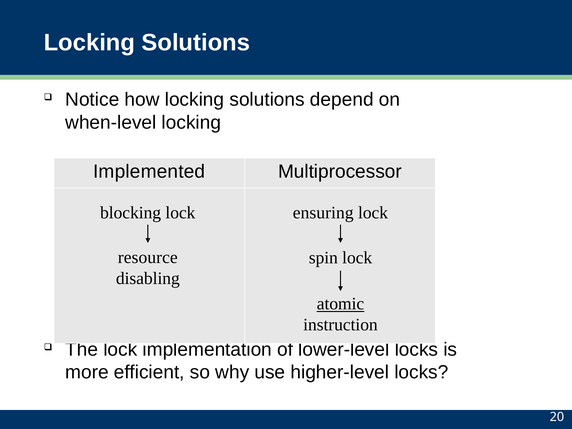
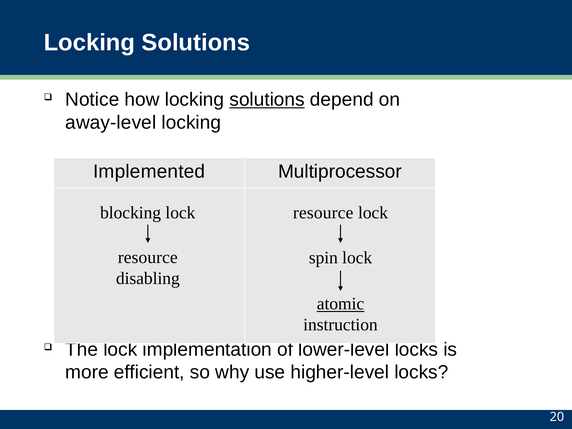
solutions at (267, 100) underline: none -> present
when-level: when-level -> away-level
ensuring at (323, 213): ensuring -> resource
